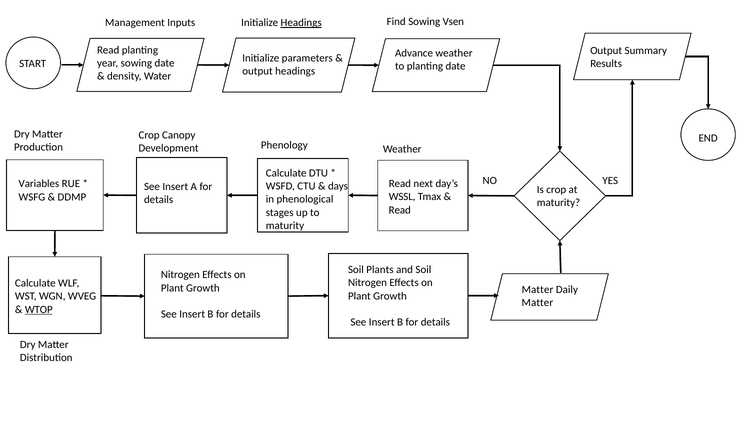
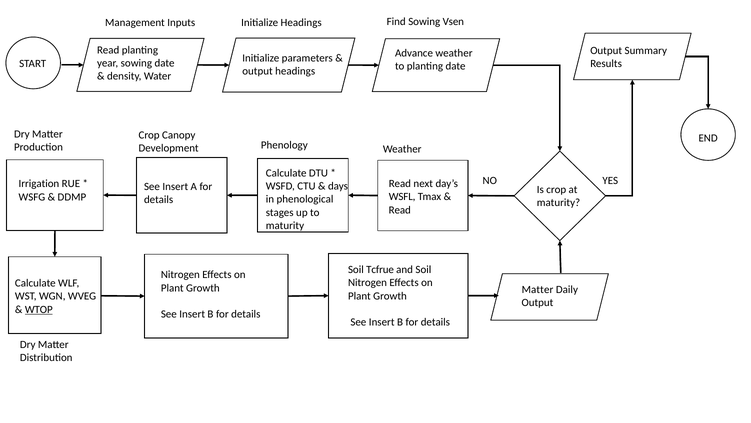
Headings at (301, 23) underline: present -> none
Variables: Variables -> Irrigation
WSSL: WSSL -> WSFL
Plants: Plants -> Tcfrue
Matter at (537, 302): Matter -> Output
